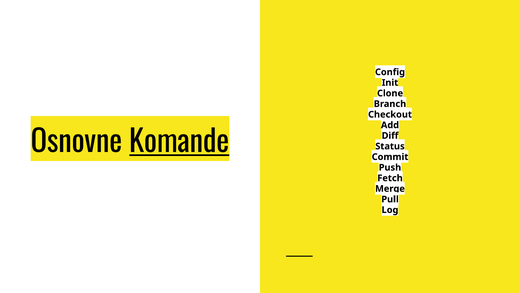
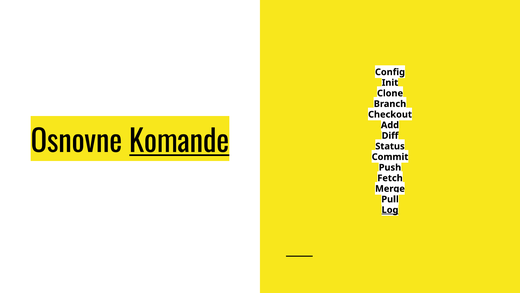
Log underline: none -> present
